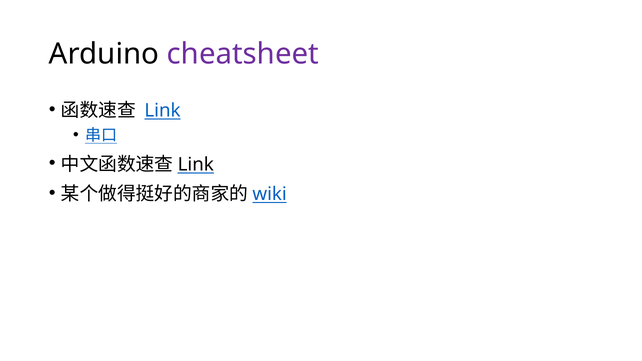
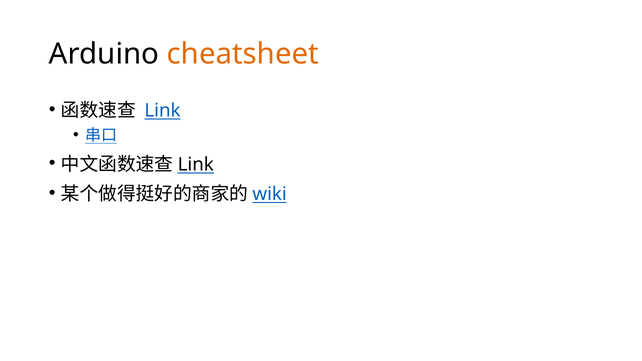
cheatsheet colour: purple -> orange
